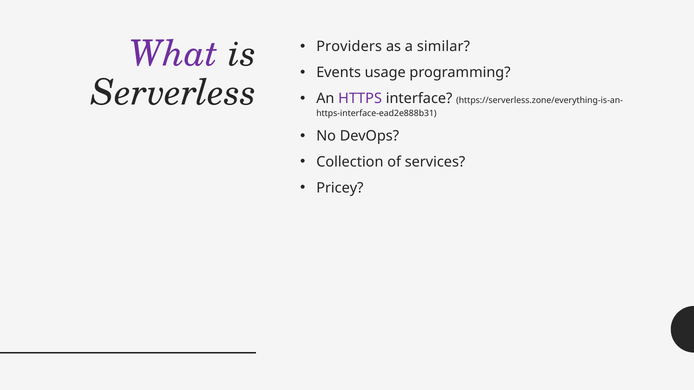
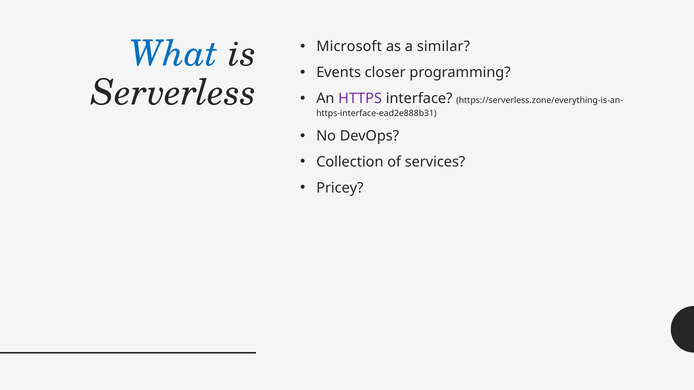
Providers: Providers -> Microsoft
What colour: purple -> blue
usage: usage -> closer
